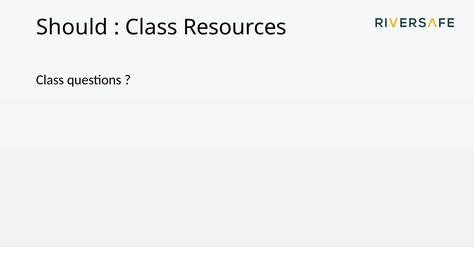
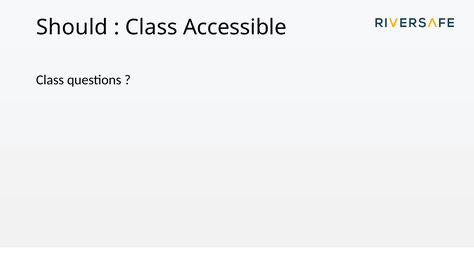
Resources: Resources -> Accessible
